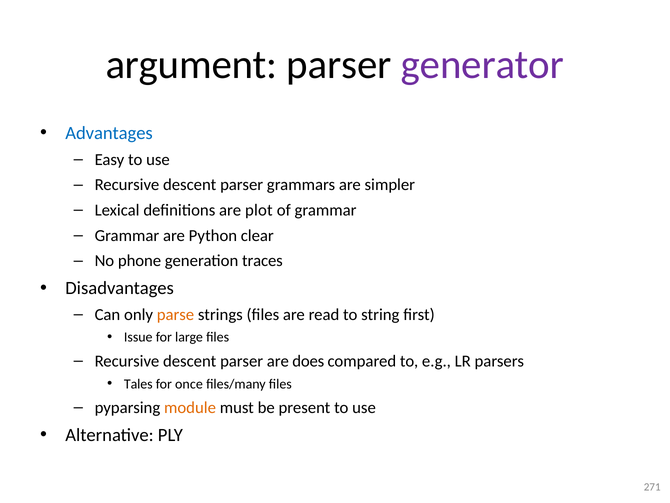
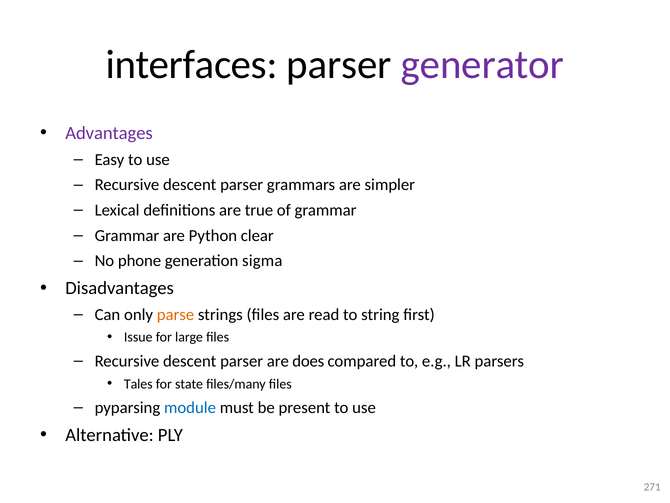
argument: argument -> interfaces
Advantages colour: blue -> purple
plot: plot -> true
traces: traces -> sigma
once: once -> state
module colour: orange -> blue
